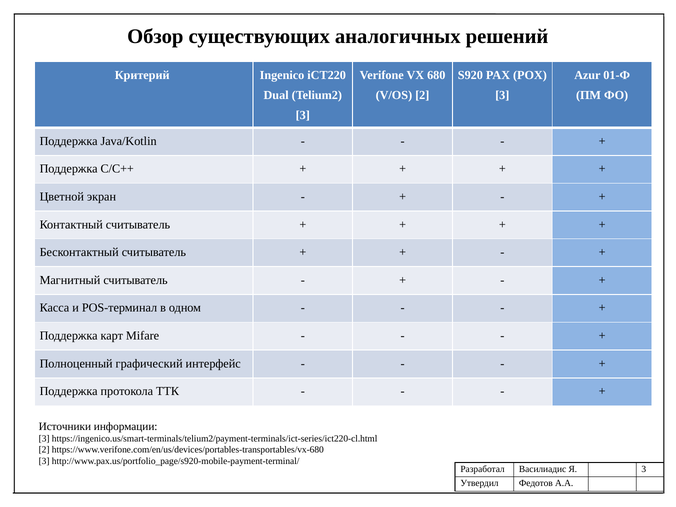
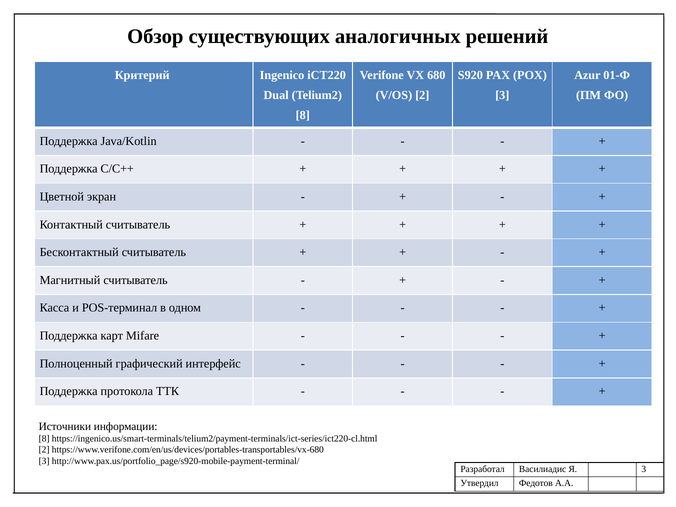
3 at (303, 115): 3 -> 8
3 at (44, 439): 3 -> 8
